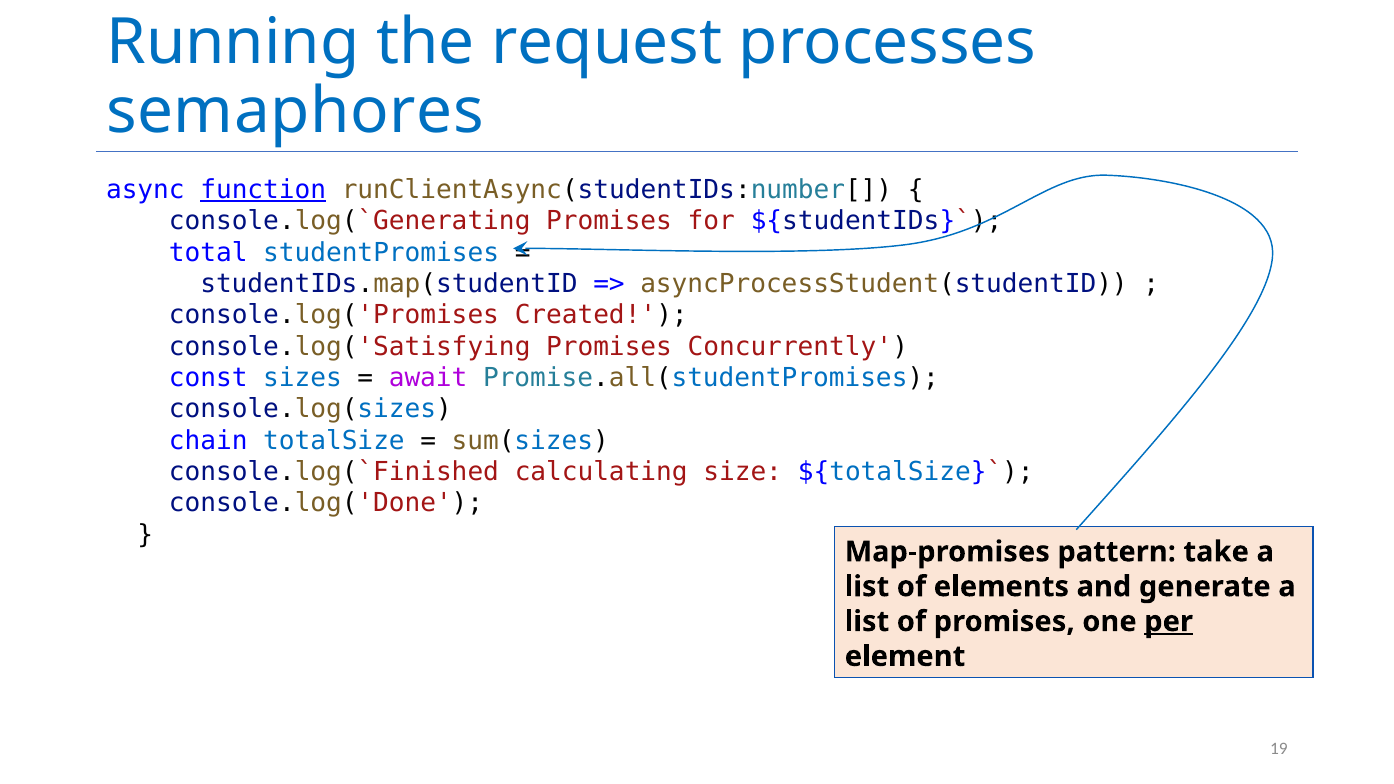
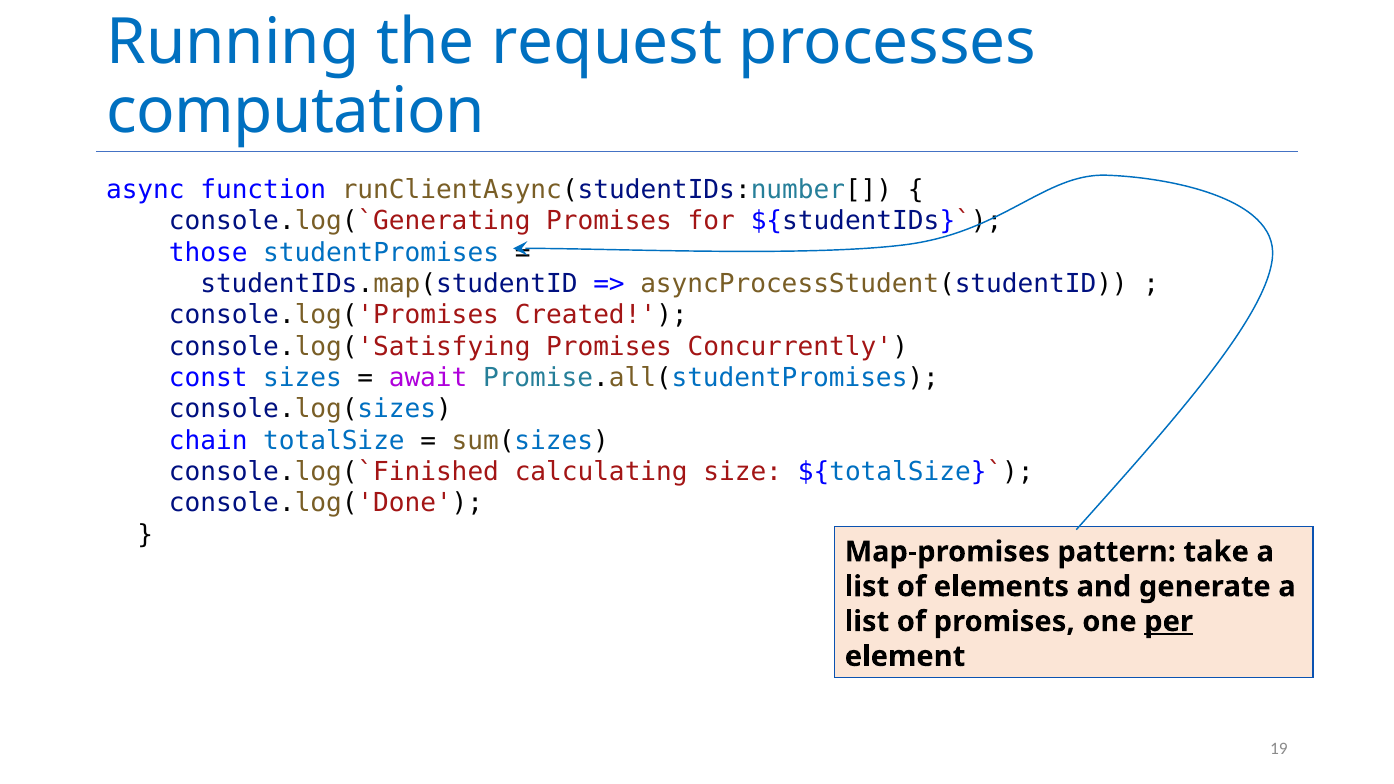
semaphores: semaphores -> computation
function underline: present -> none
total: total -> those
